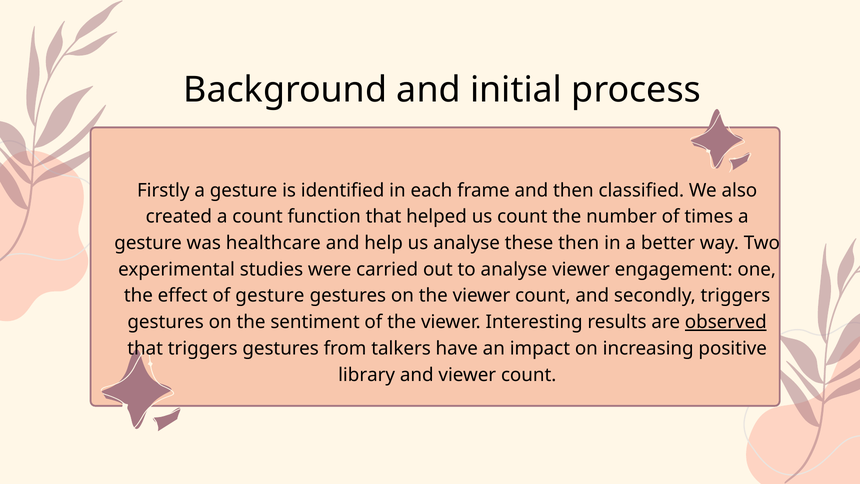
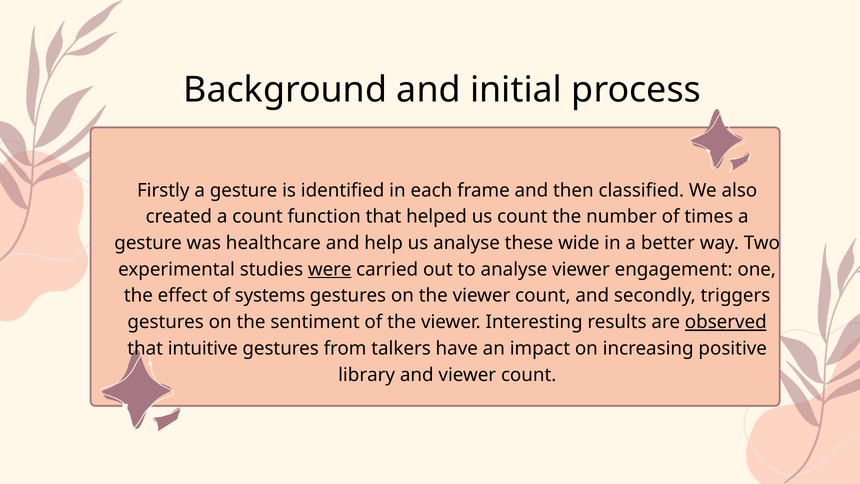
these then: then -> wide
were underline: none -> present
of gesture: gesture -> systems
that triggers: triggers -> intuitive
